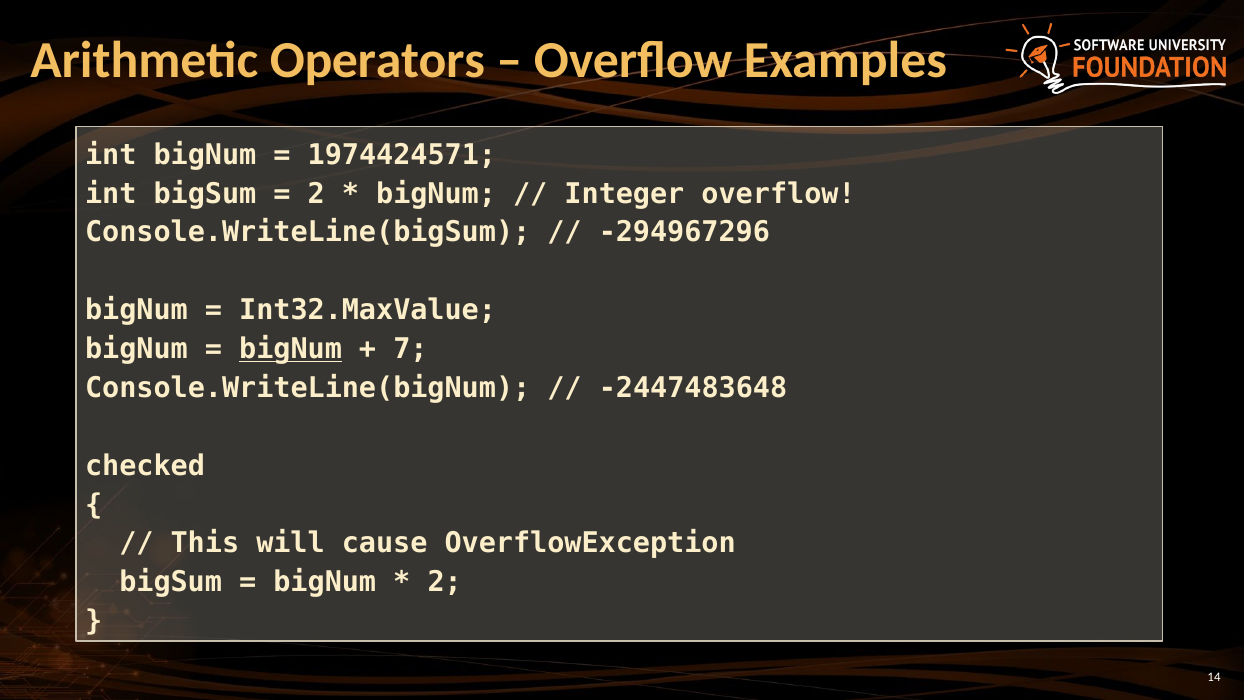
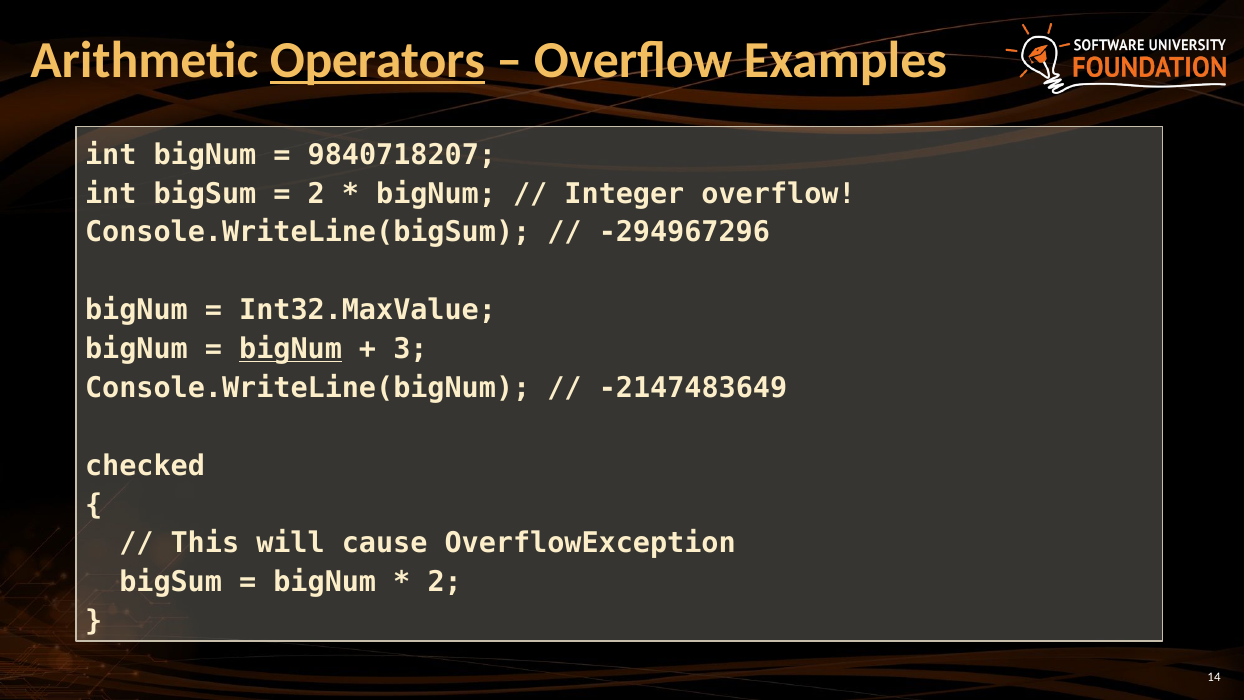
Operators underline: none -> present
1974424571: 1974424571 -> 9840718207
7: 7 -> 3
-2447483648: -2447483648 -> -2147483649
